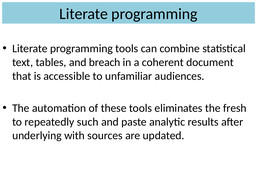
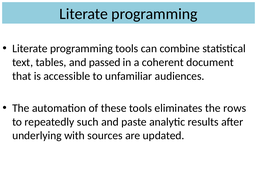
breach: breach -> passed
fresh: fresh -> rows
